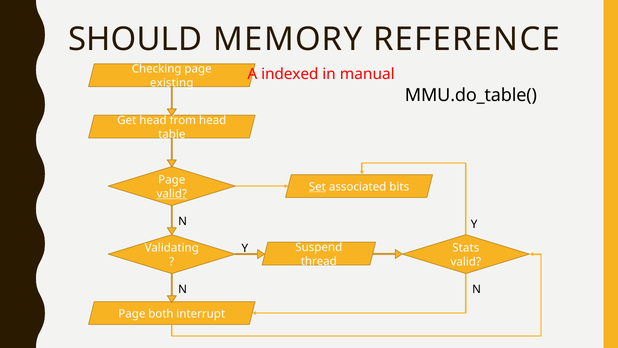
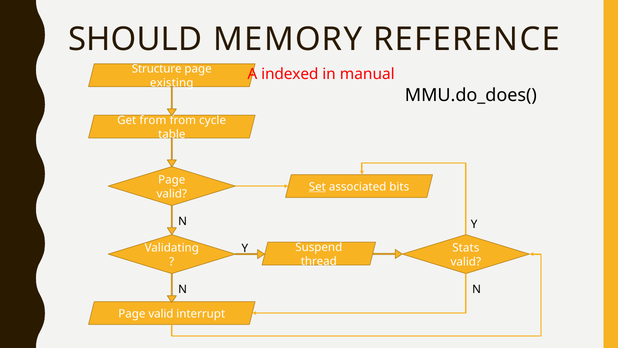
Checking: Checking -> Structure
MMU.do_table(: MMU.do_table( -> MMU.do_does(
Get head: head -> from
from head: head -> cycle
valid at (172, 194) underline: present -> none
both at (161, 314): both -> valid
